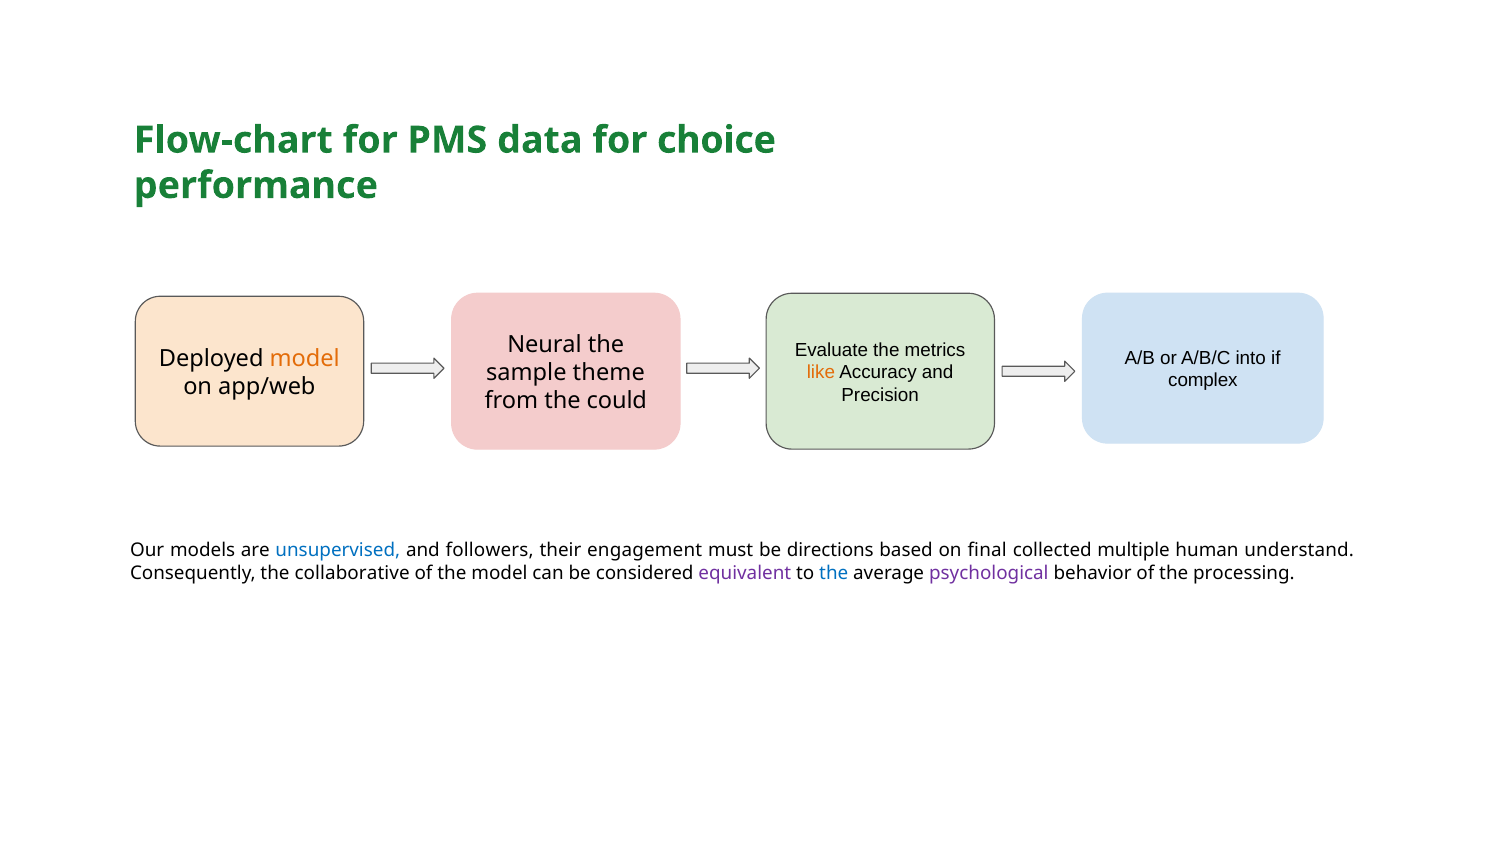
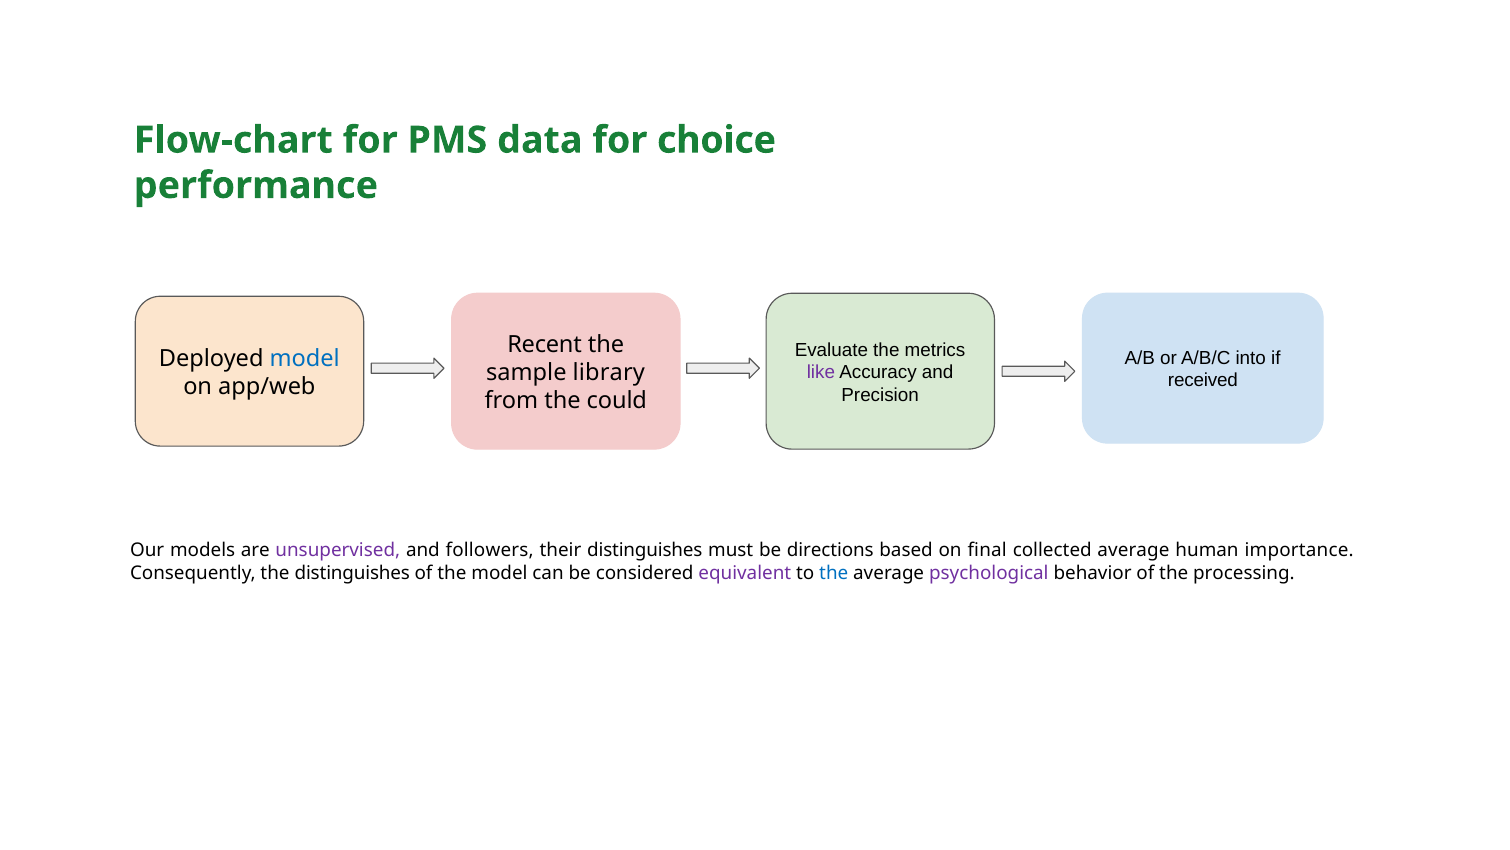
Neural: Neural -> Recent
model at (305, 358) colour: orange -> blue
like colour: orange -> purple
theme: theme -> library
complex: complex -> received
unsupervised colour: blue -> purple
their engagement: engagement -> distinguishes
collected multiple: multiple -> average
understand: understand -> importance
the collaborative: collaborative -> distinguishes
